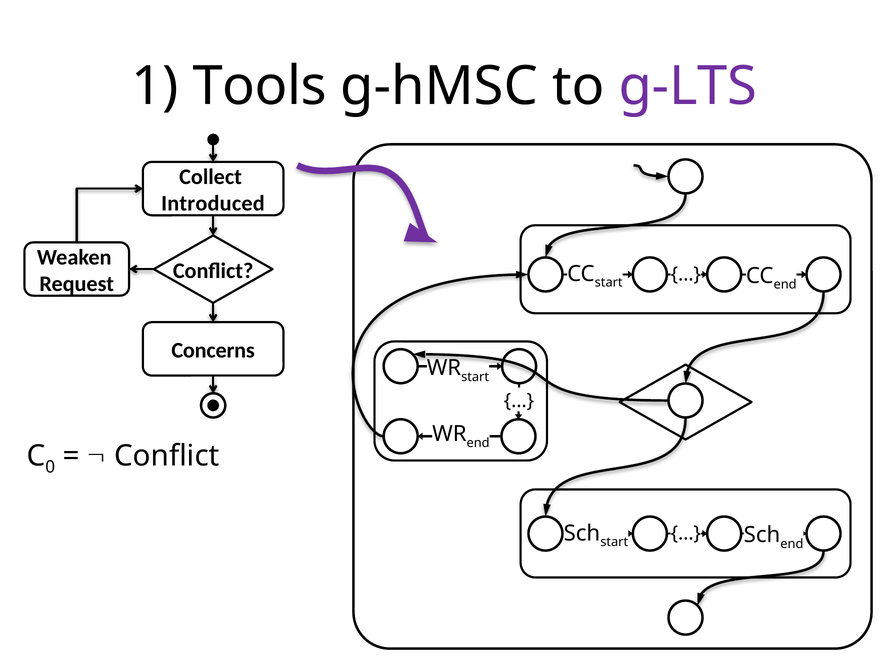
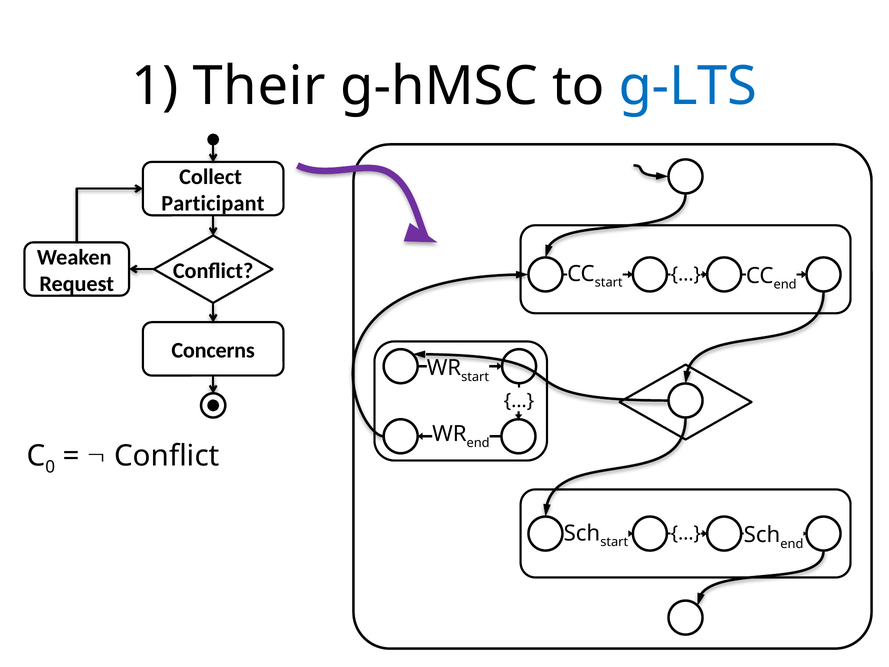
Tools: Tools -> Their
g-LTS colour: purple -> blue
Introduced: Introduced -> Participant
